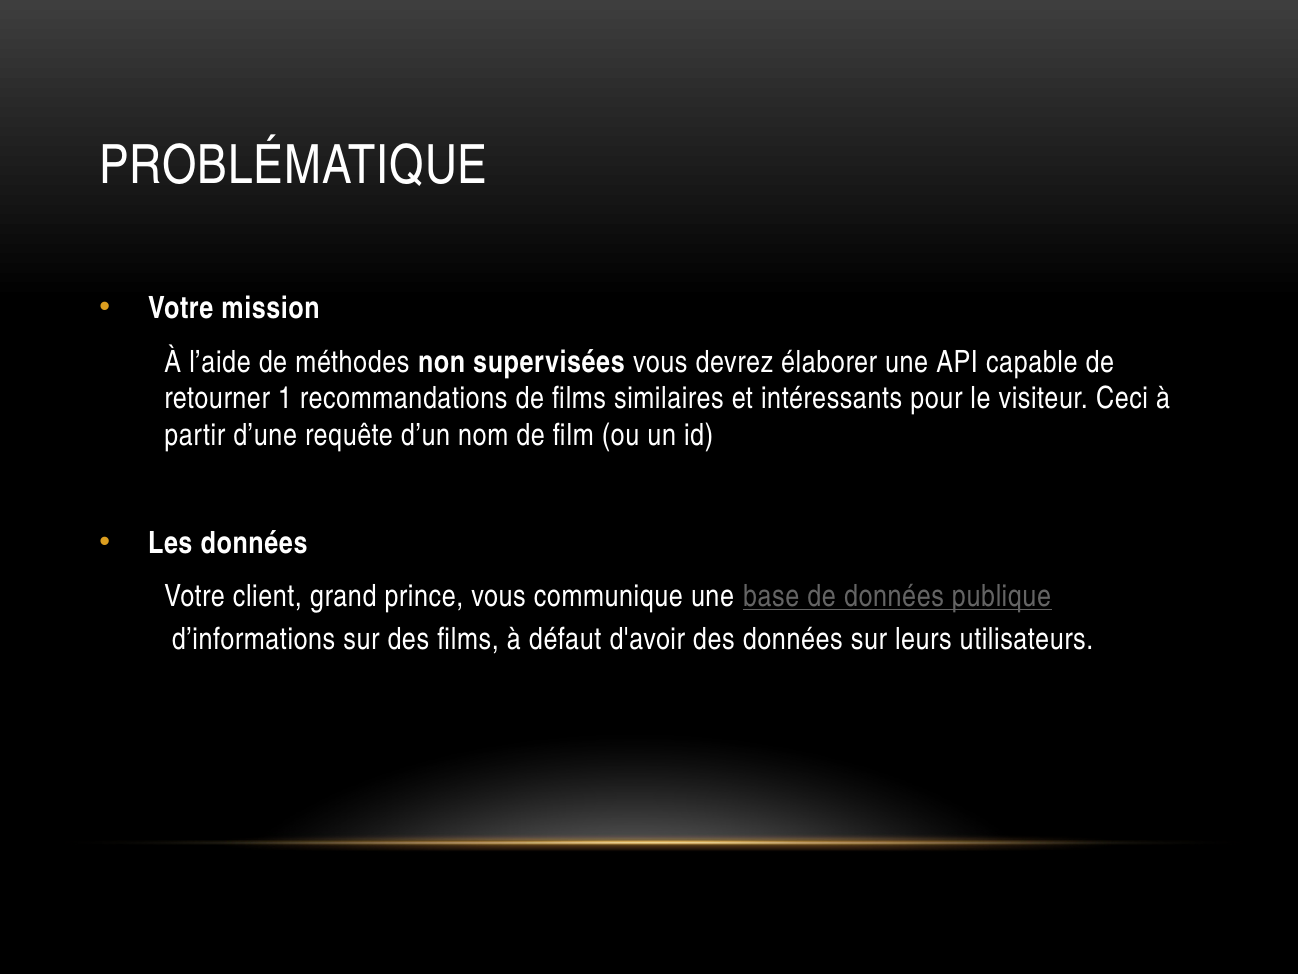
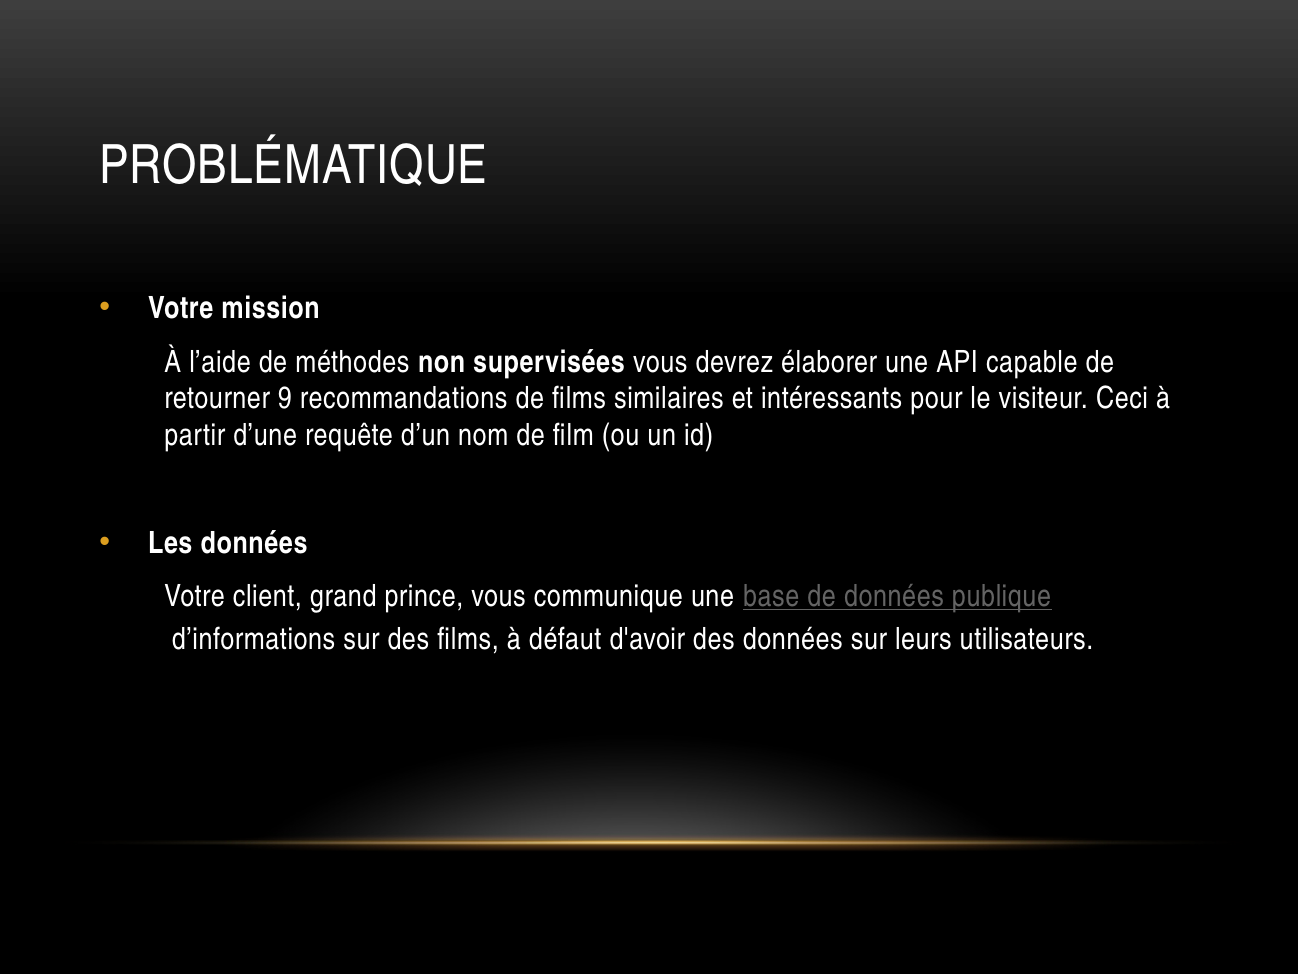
1: 1 -> 9
